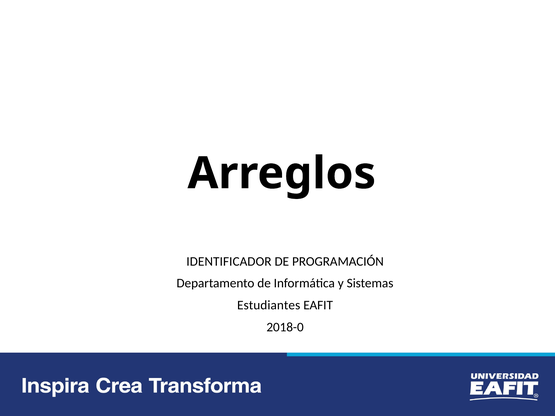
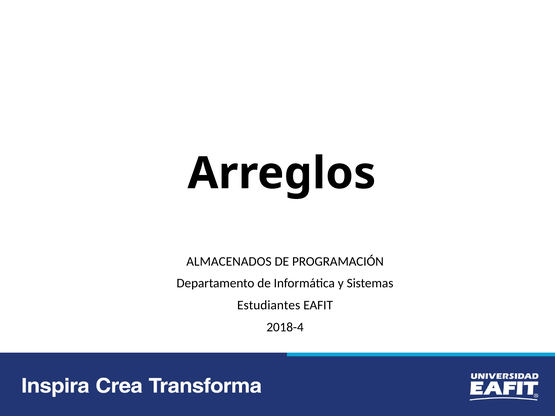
IDENTIFICADOR: IDENTIFICADOR -> ALMACENADOS
2018-0: 2018-0 -> 2018-4
